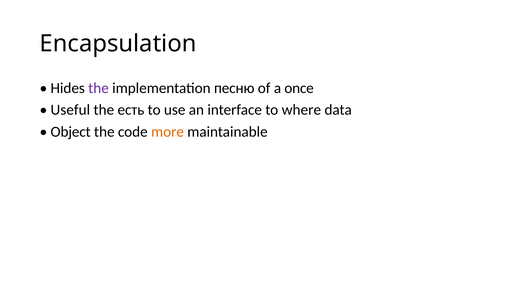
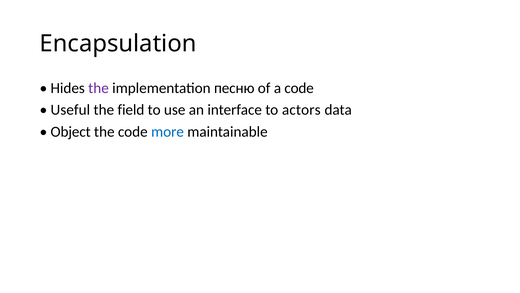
a once: once -> code
есть: есть -> field
where: where -> actors
more colour: orange -> blue
